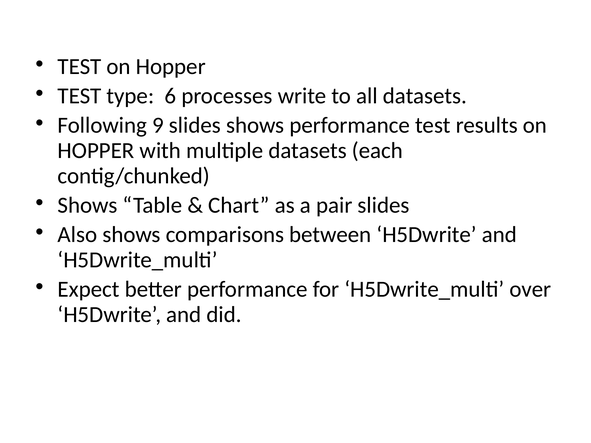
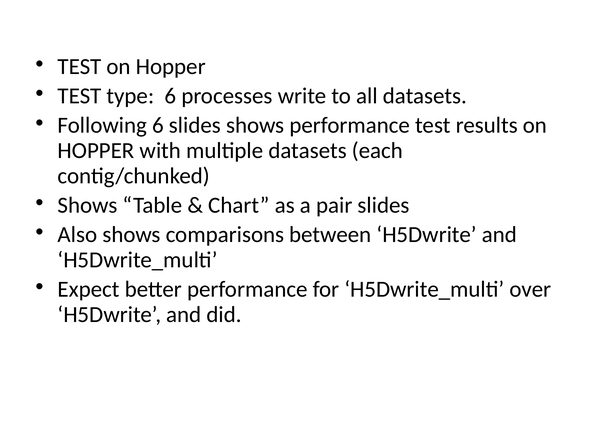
Following 9: 9 -> 6
